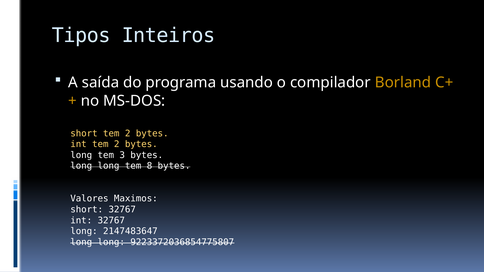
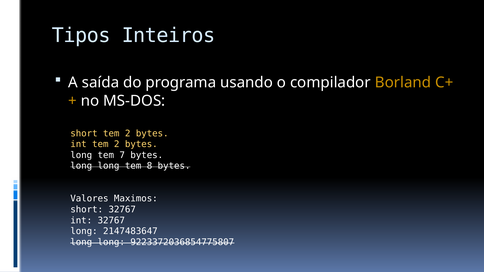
3: 3 -> 7
